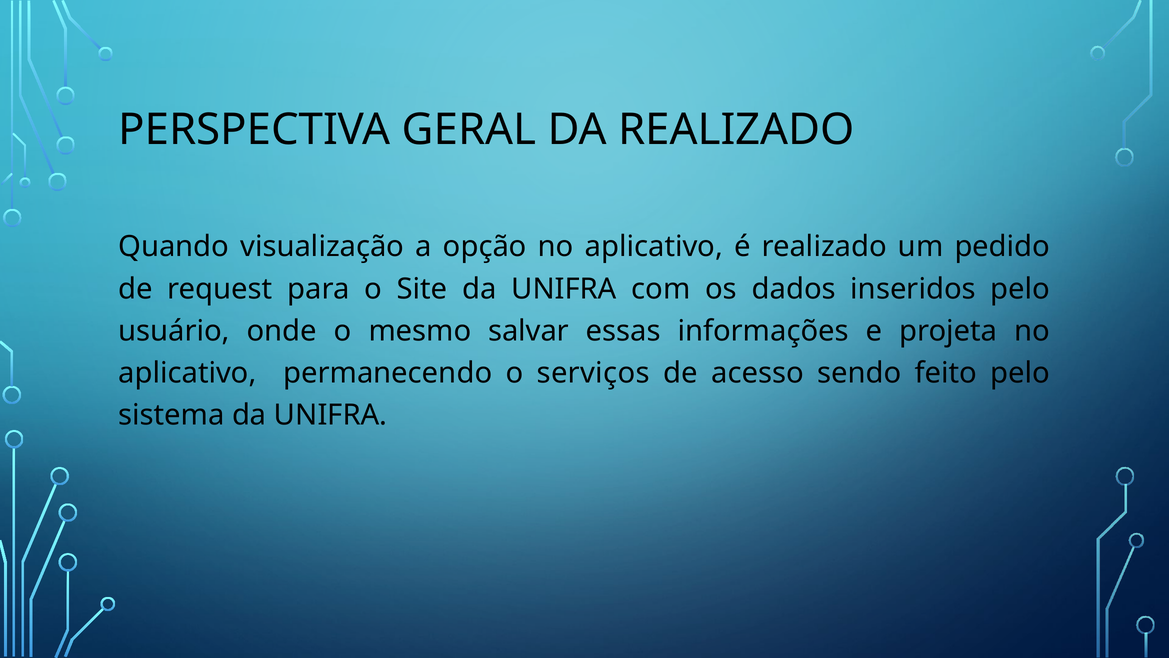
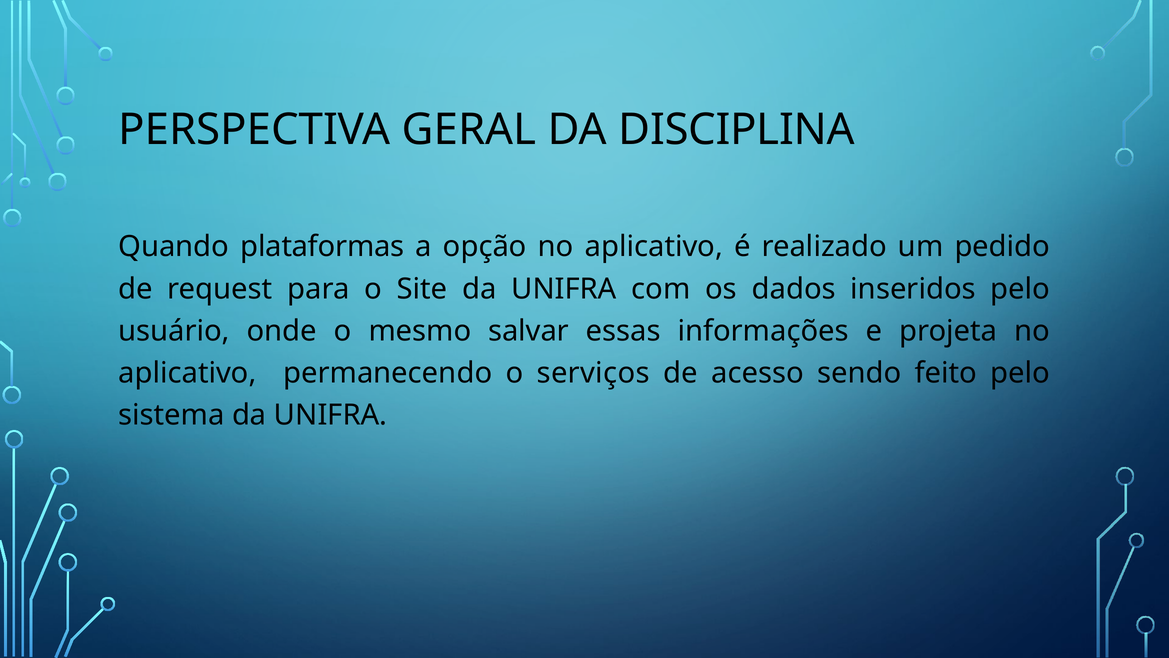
DA REALIZADO: REALIZADO -> DISCIPLINA
visualização: visualização -> plataformas
